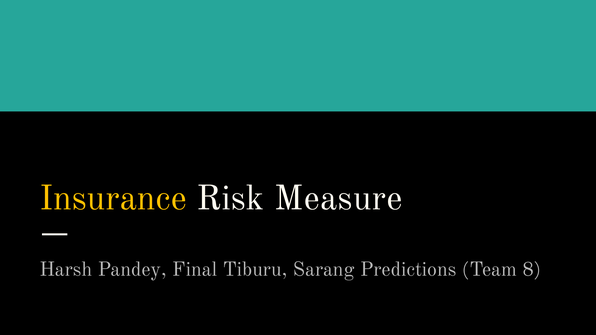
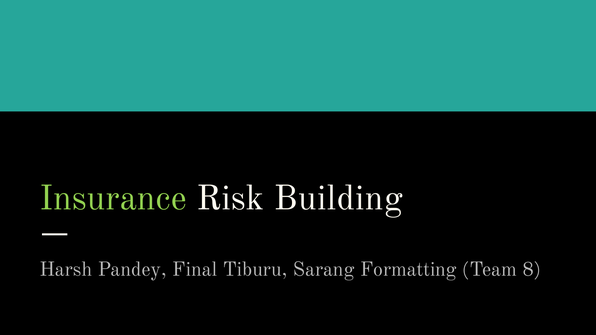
Insurance colour: yellow -> light green
Measure: Measure -> Building
Predictions: Predictions -> Formatting
